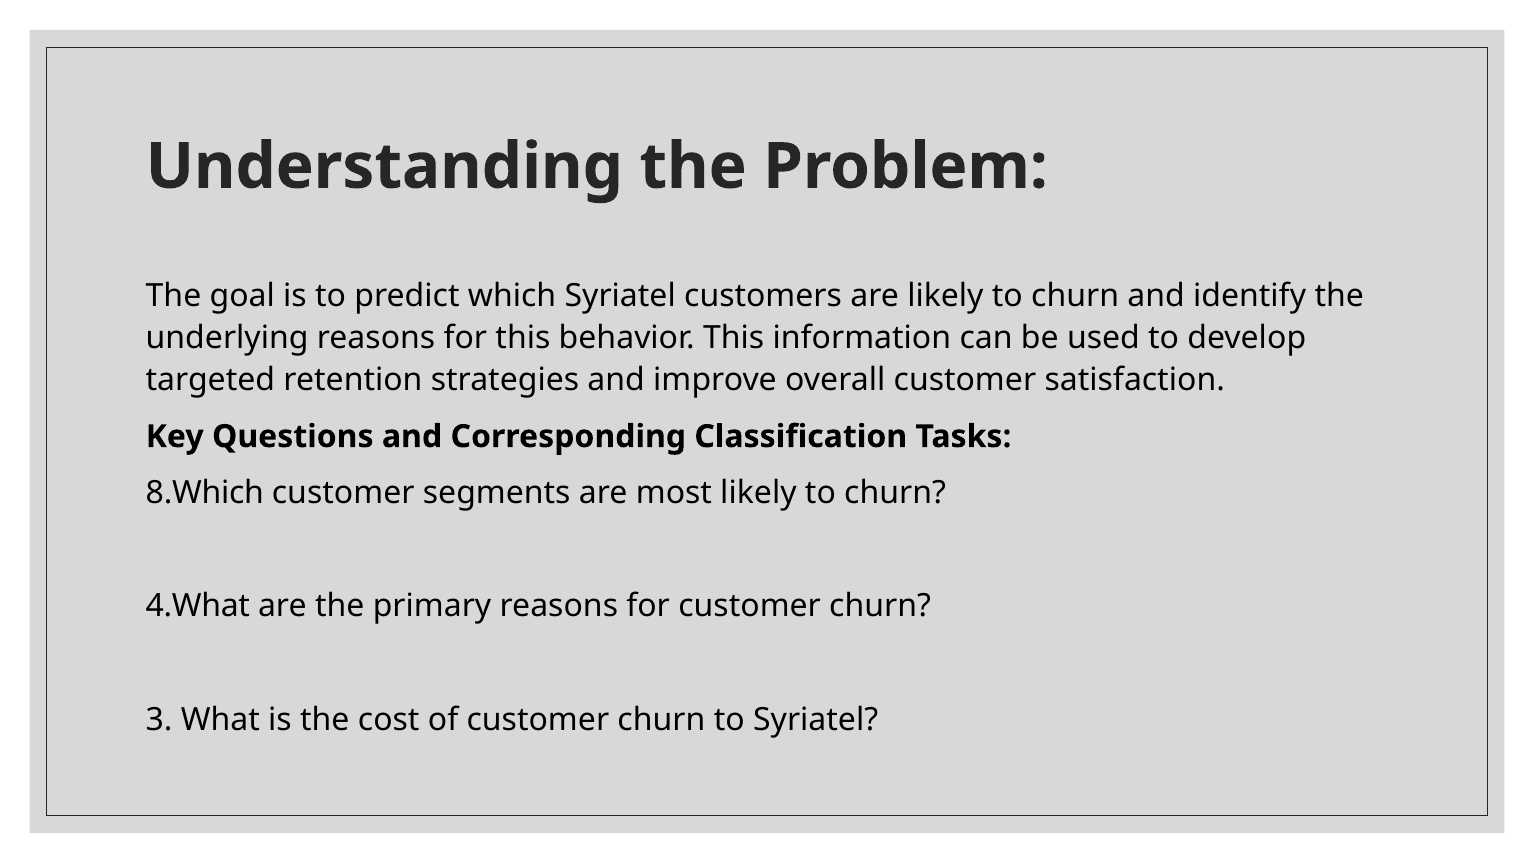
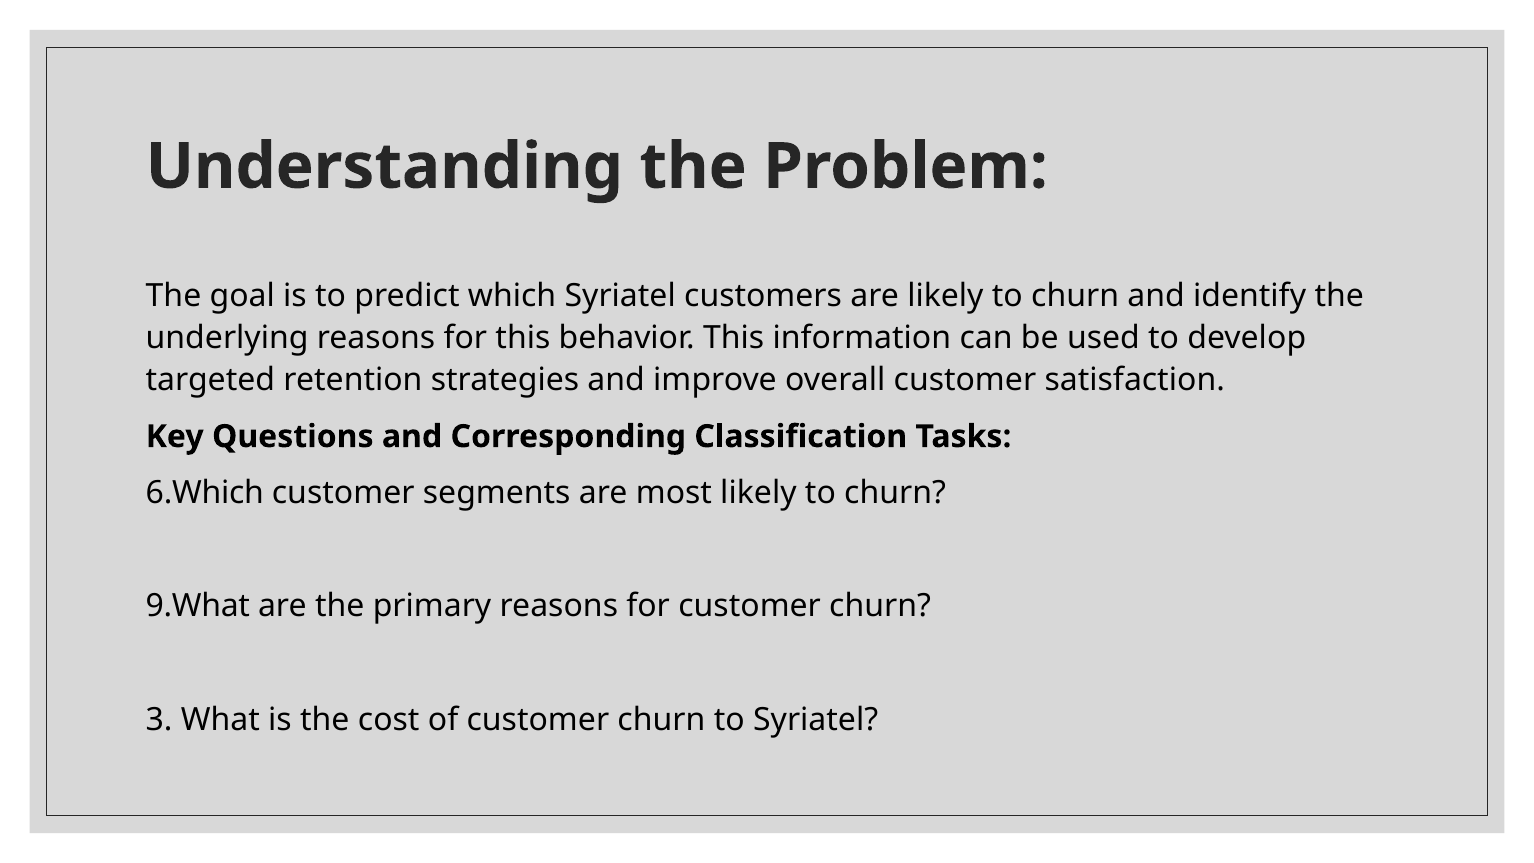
8.Which: 8.Which -> 6.Which
4.What: 4.What -> 9.What
